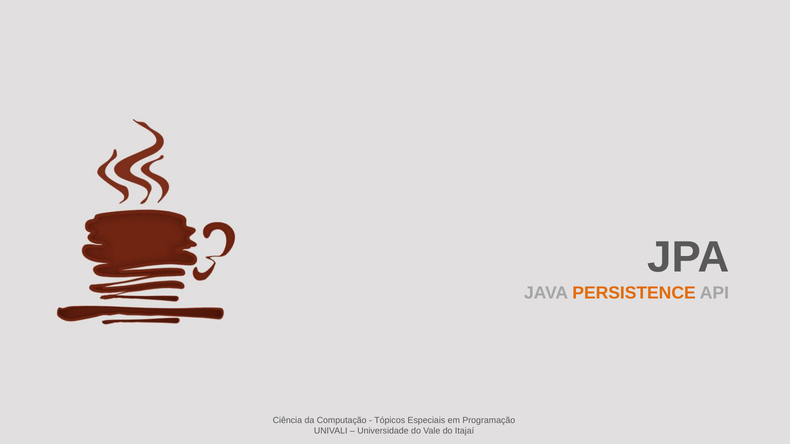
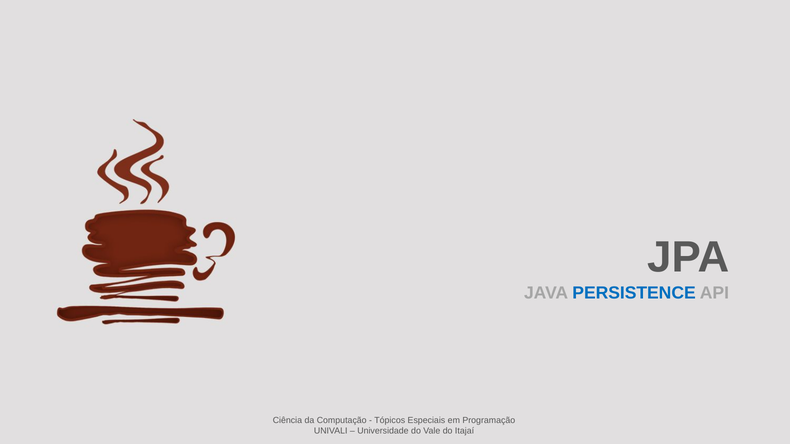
PERSISTENCE colour: orange -> blue
